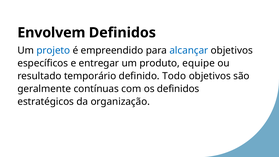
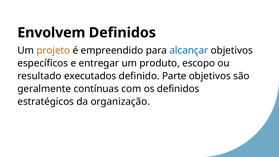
projeto colour: blue -> orange
equipe: equipe -> escopo
temporário: temporário -> executados
Todo: Todo -> Parte
